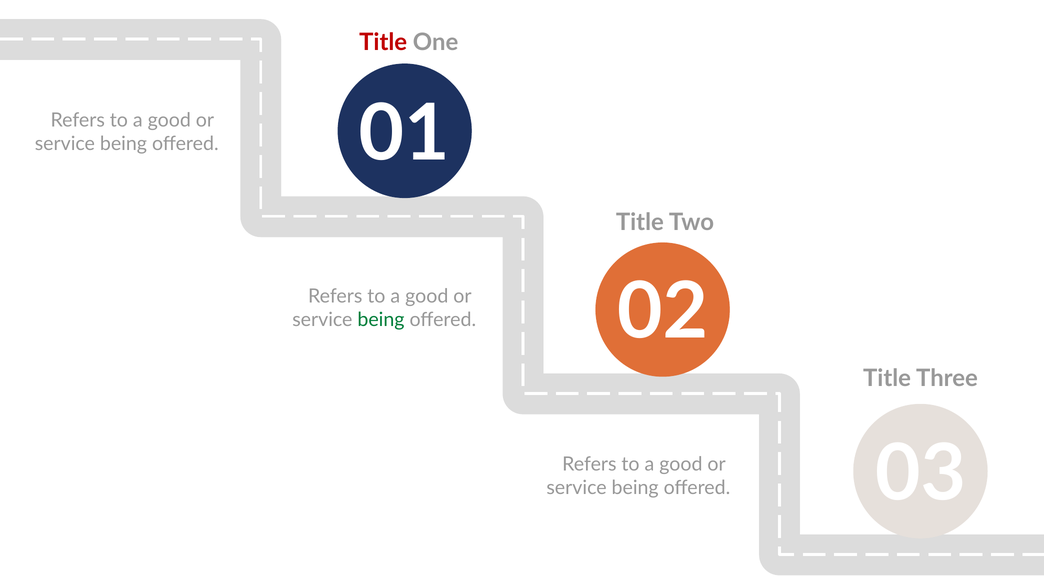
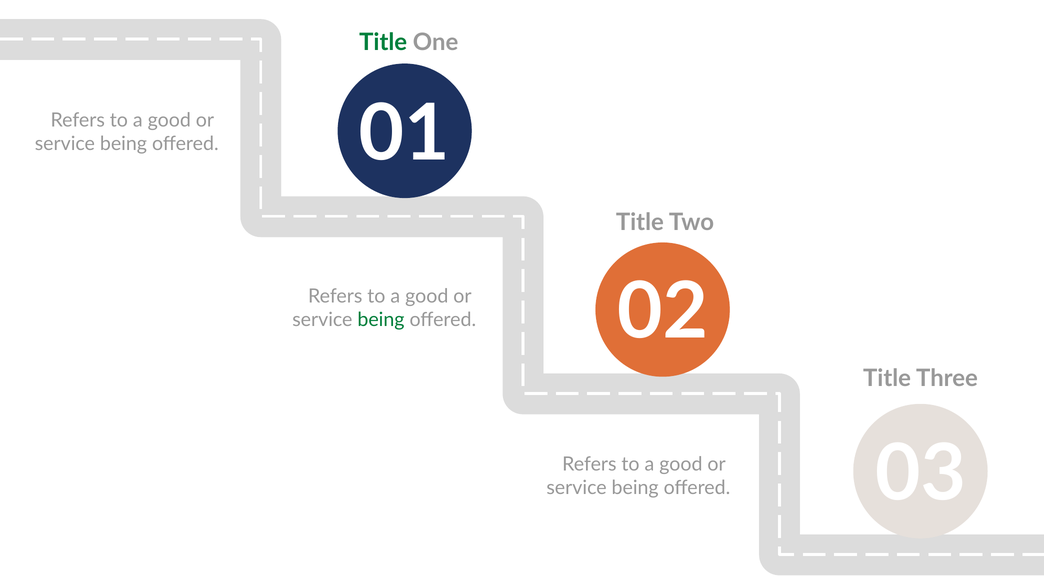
Title at (383, 42) colour: red -> green
